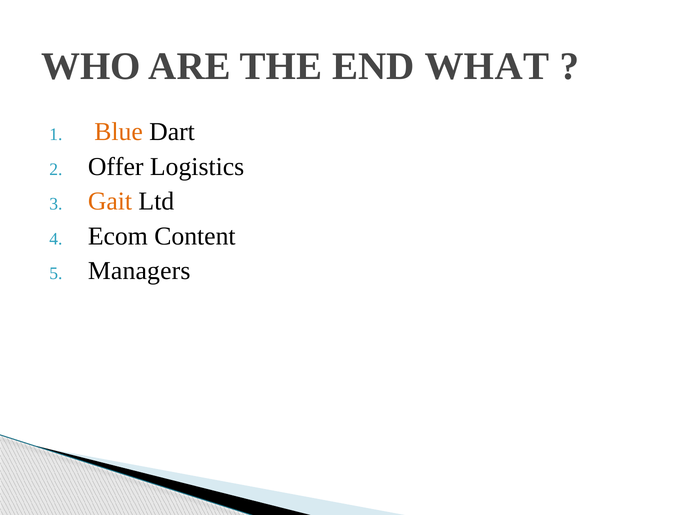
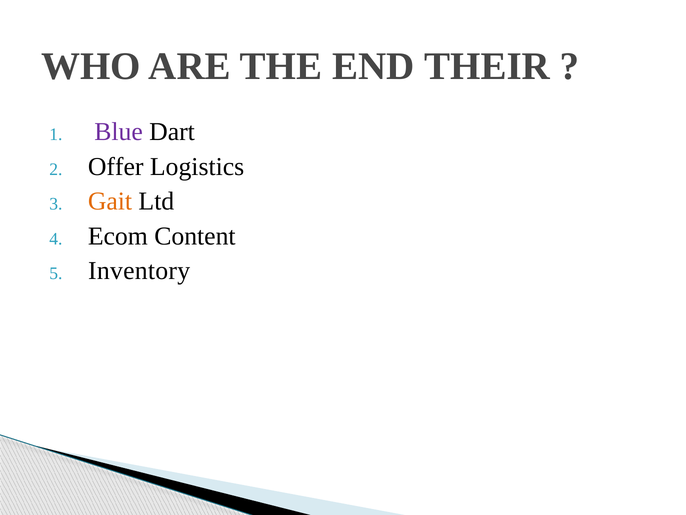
WHAT: WHAT -> THEIR
Blue colour: orange -> purple
Managers: Managers -> Inventory
